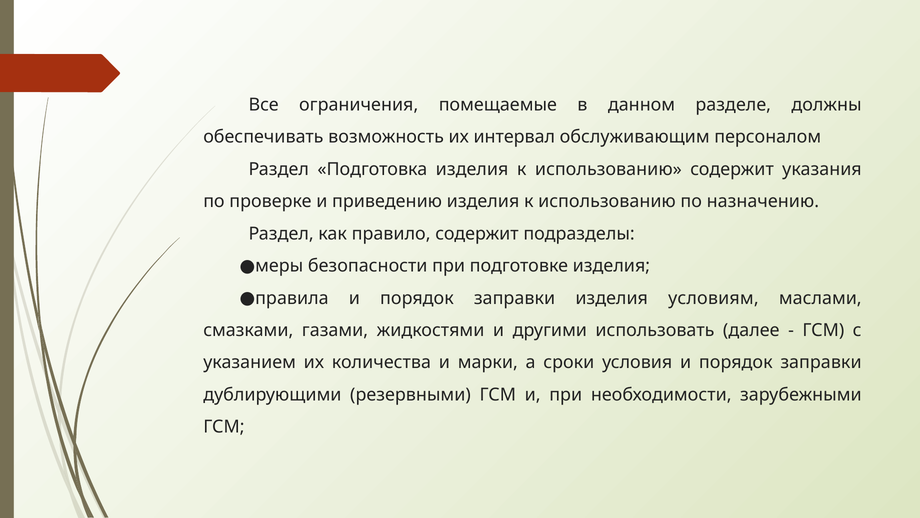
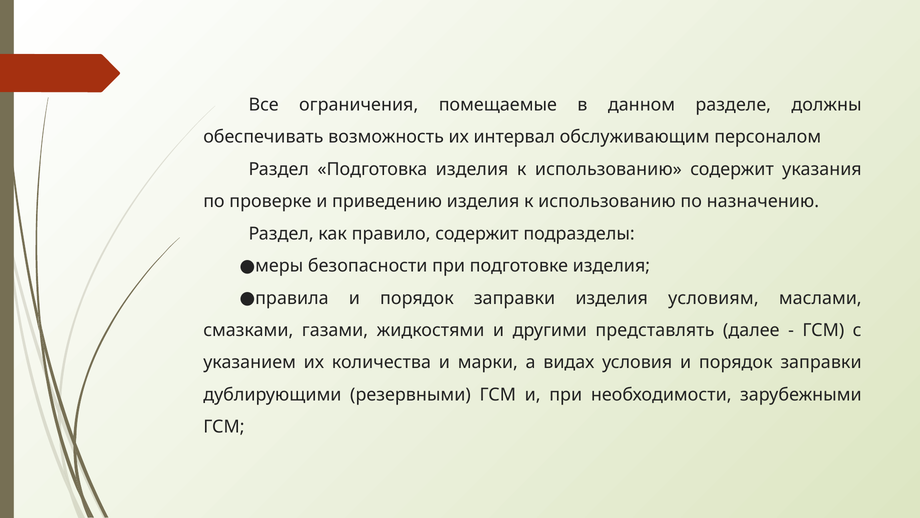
использовать: использовать -> представлять
сроки: сроки -> видах
